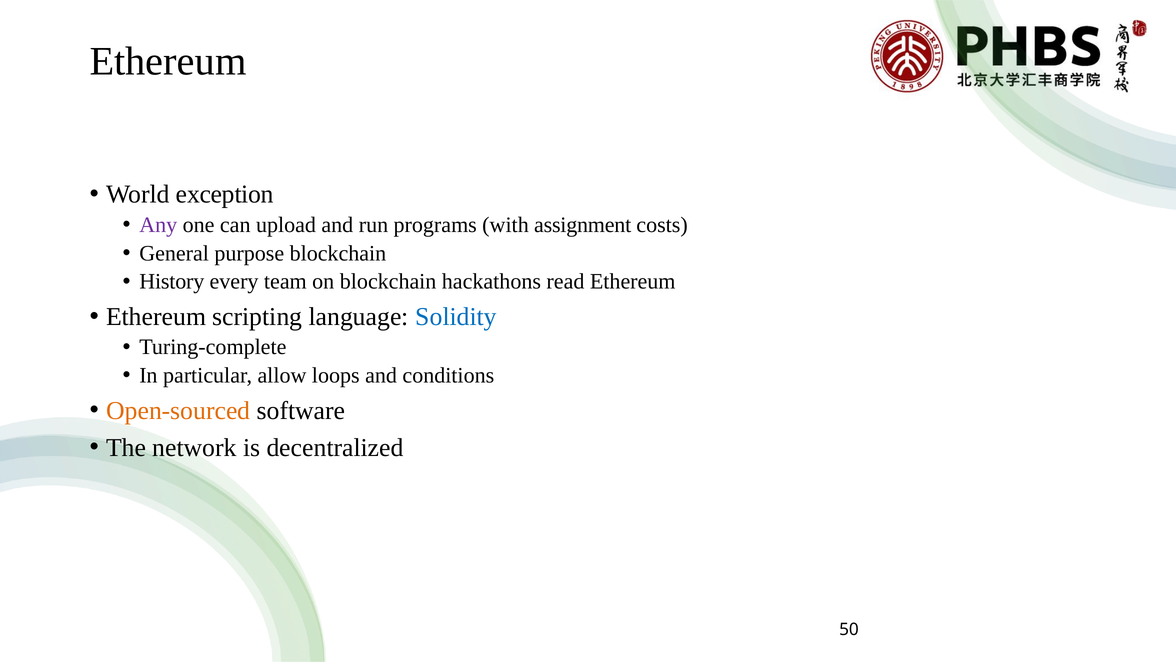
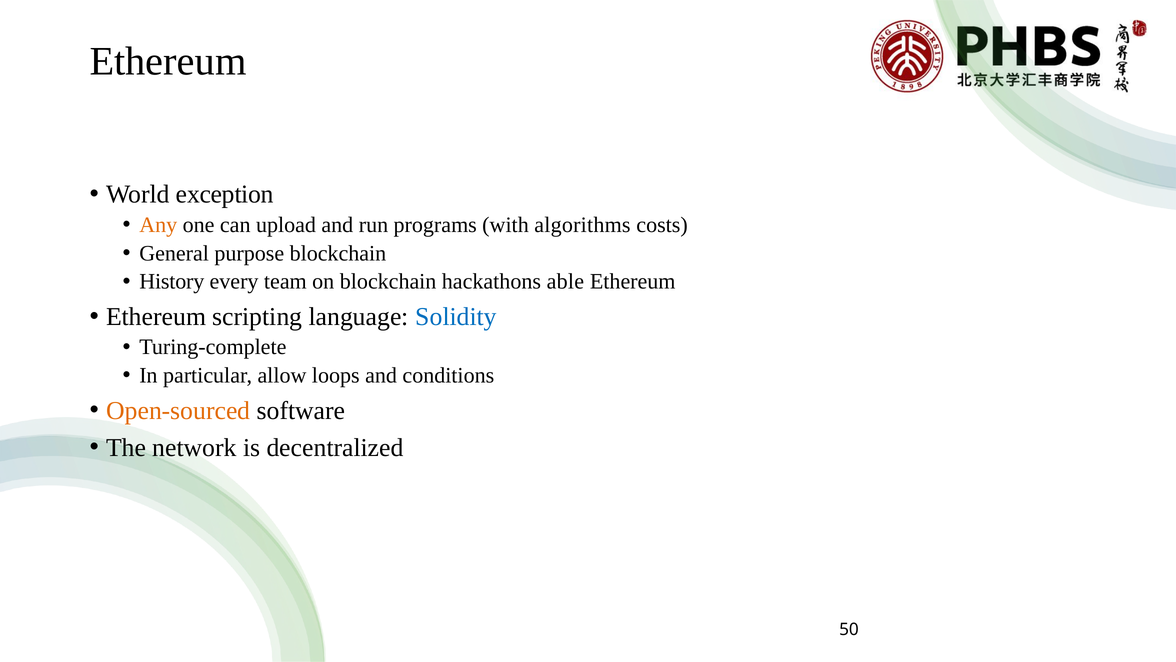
Any colour: purple -> orange
assignment: assignment -> algorithms
read: read -> able
